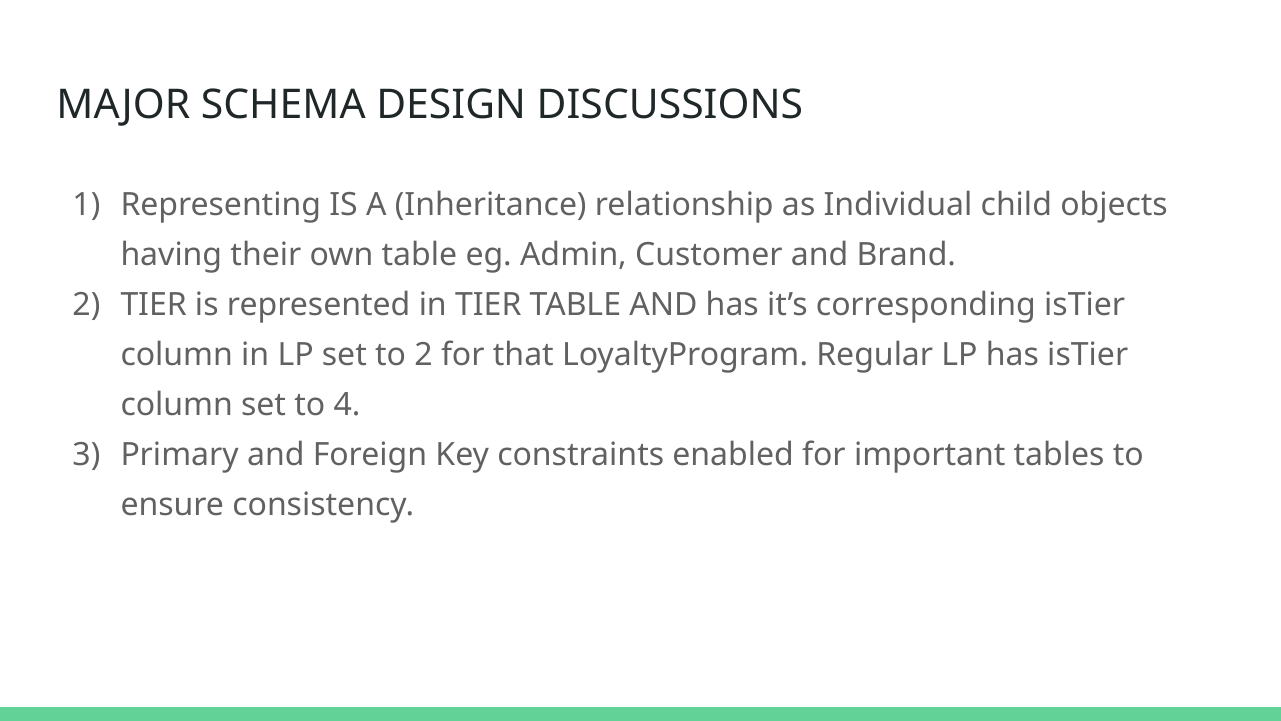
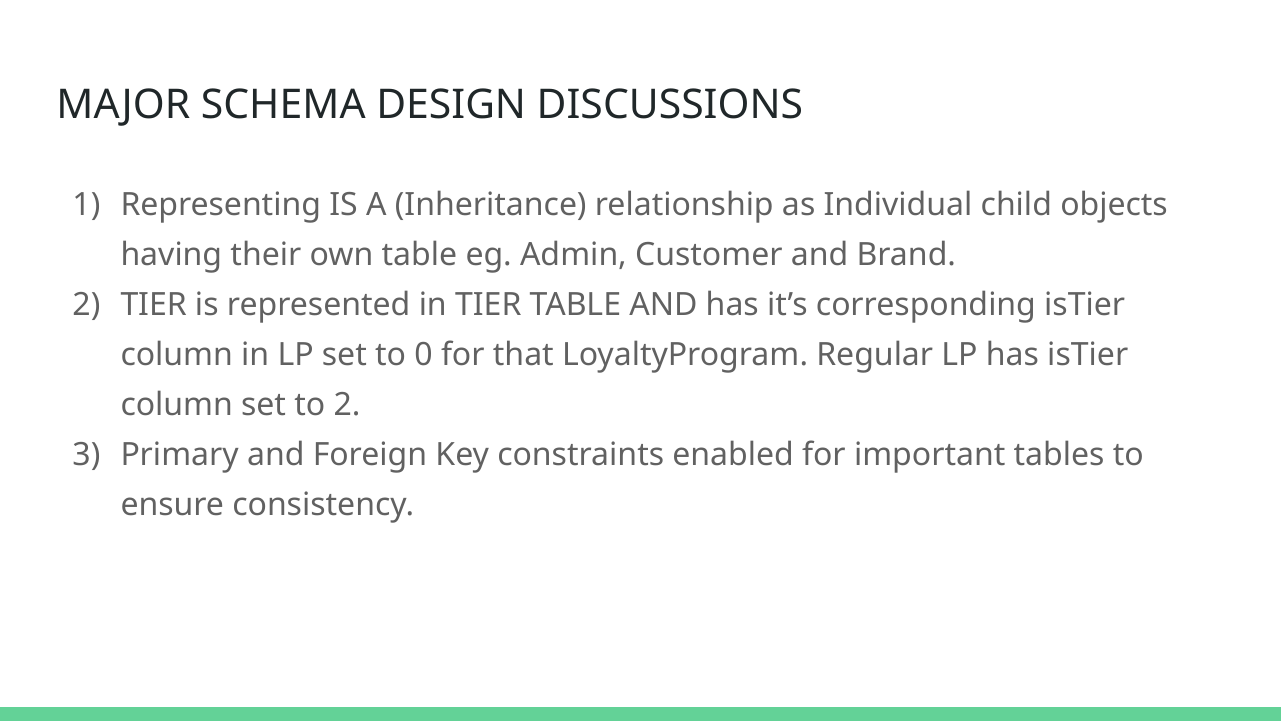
to 2: 2 -> 0
to 4: 4 -> 2
